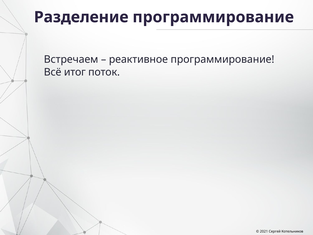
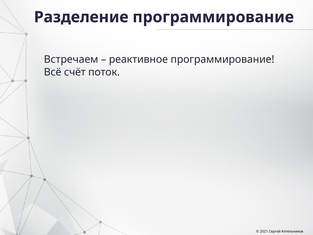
итог: итог -> счёт
